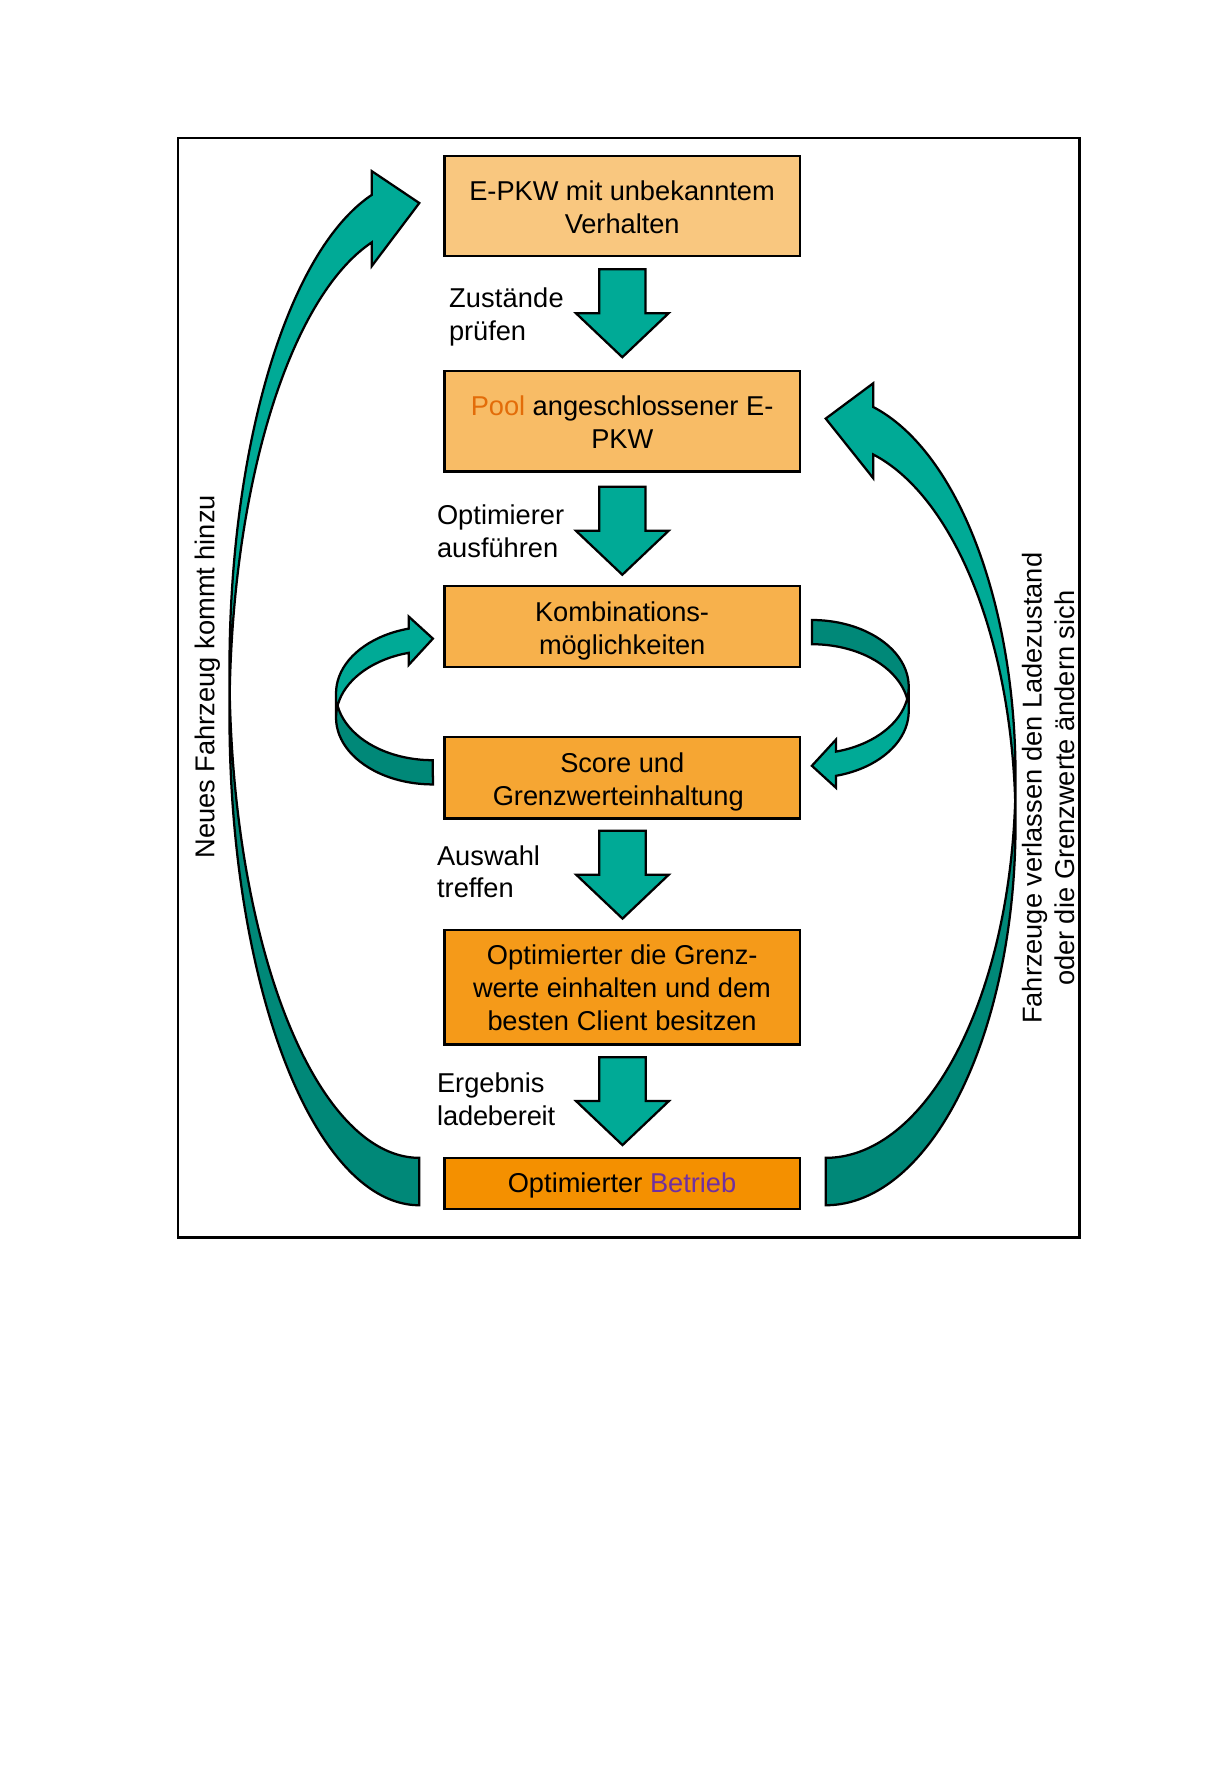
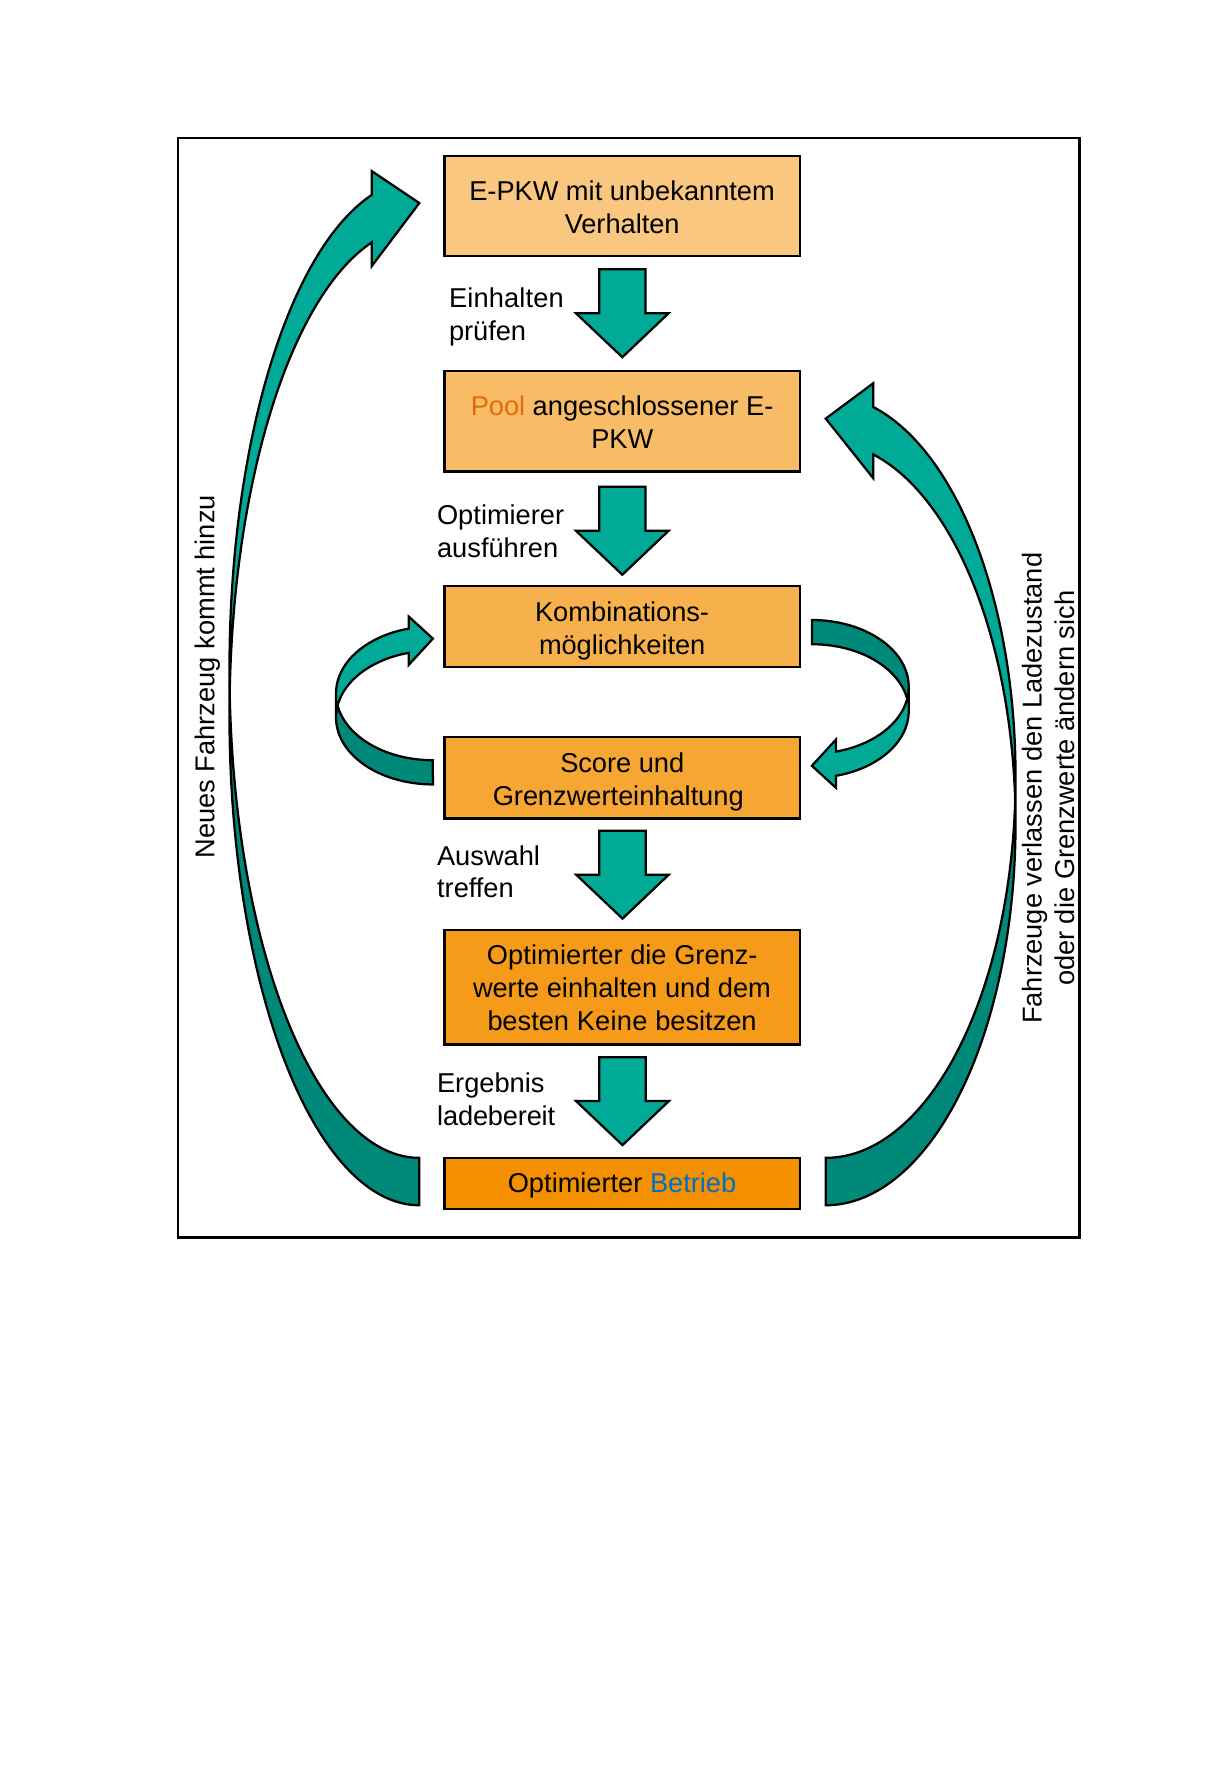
Zustände at (506, 299): Zustände -> Einhalten
Client: Client -> Keine
Betrieb colour: purple -> blue
